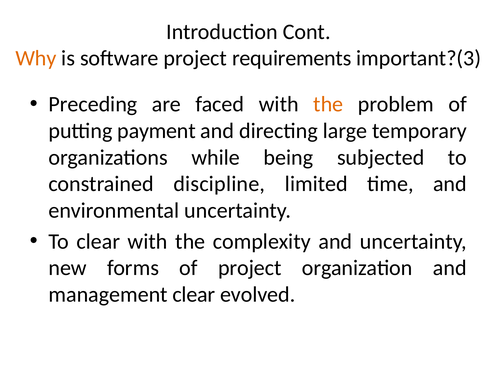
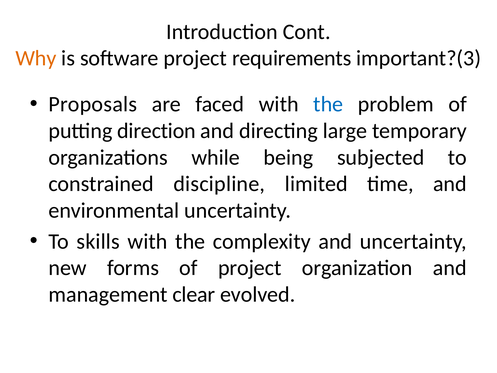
Preceding: Preceding -> Proposals
the at (328, 104) colour: orange -> blue
payment: payment -> direction
To clear: clear -> skills
